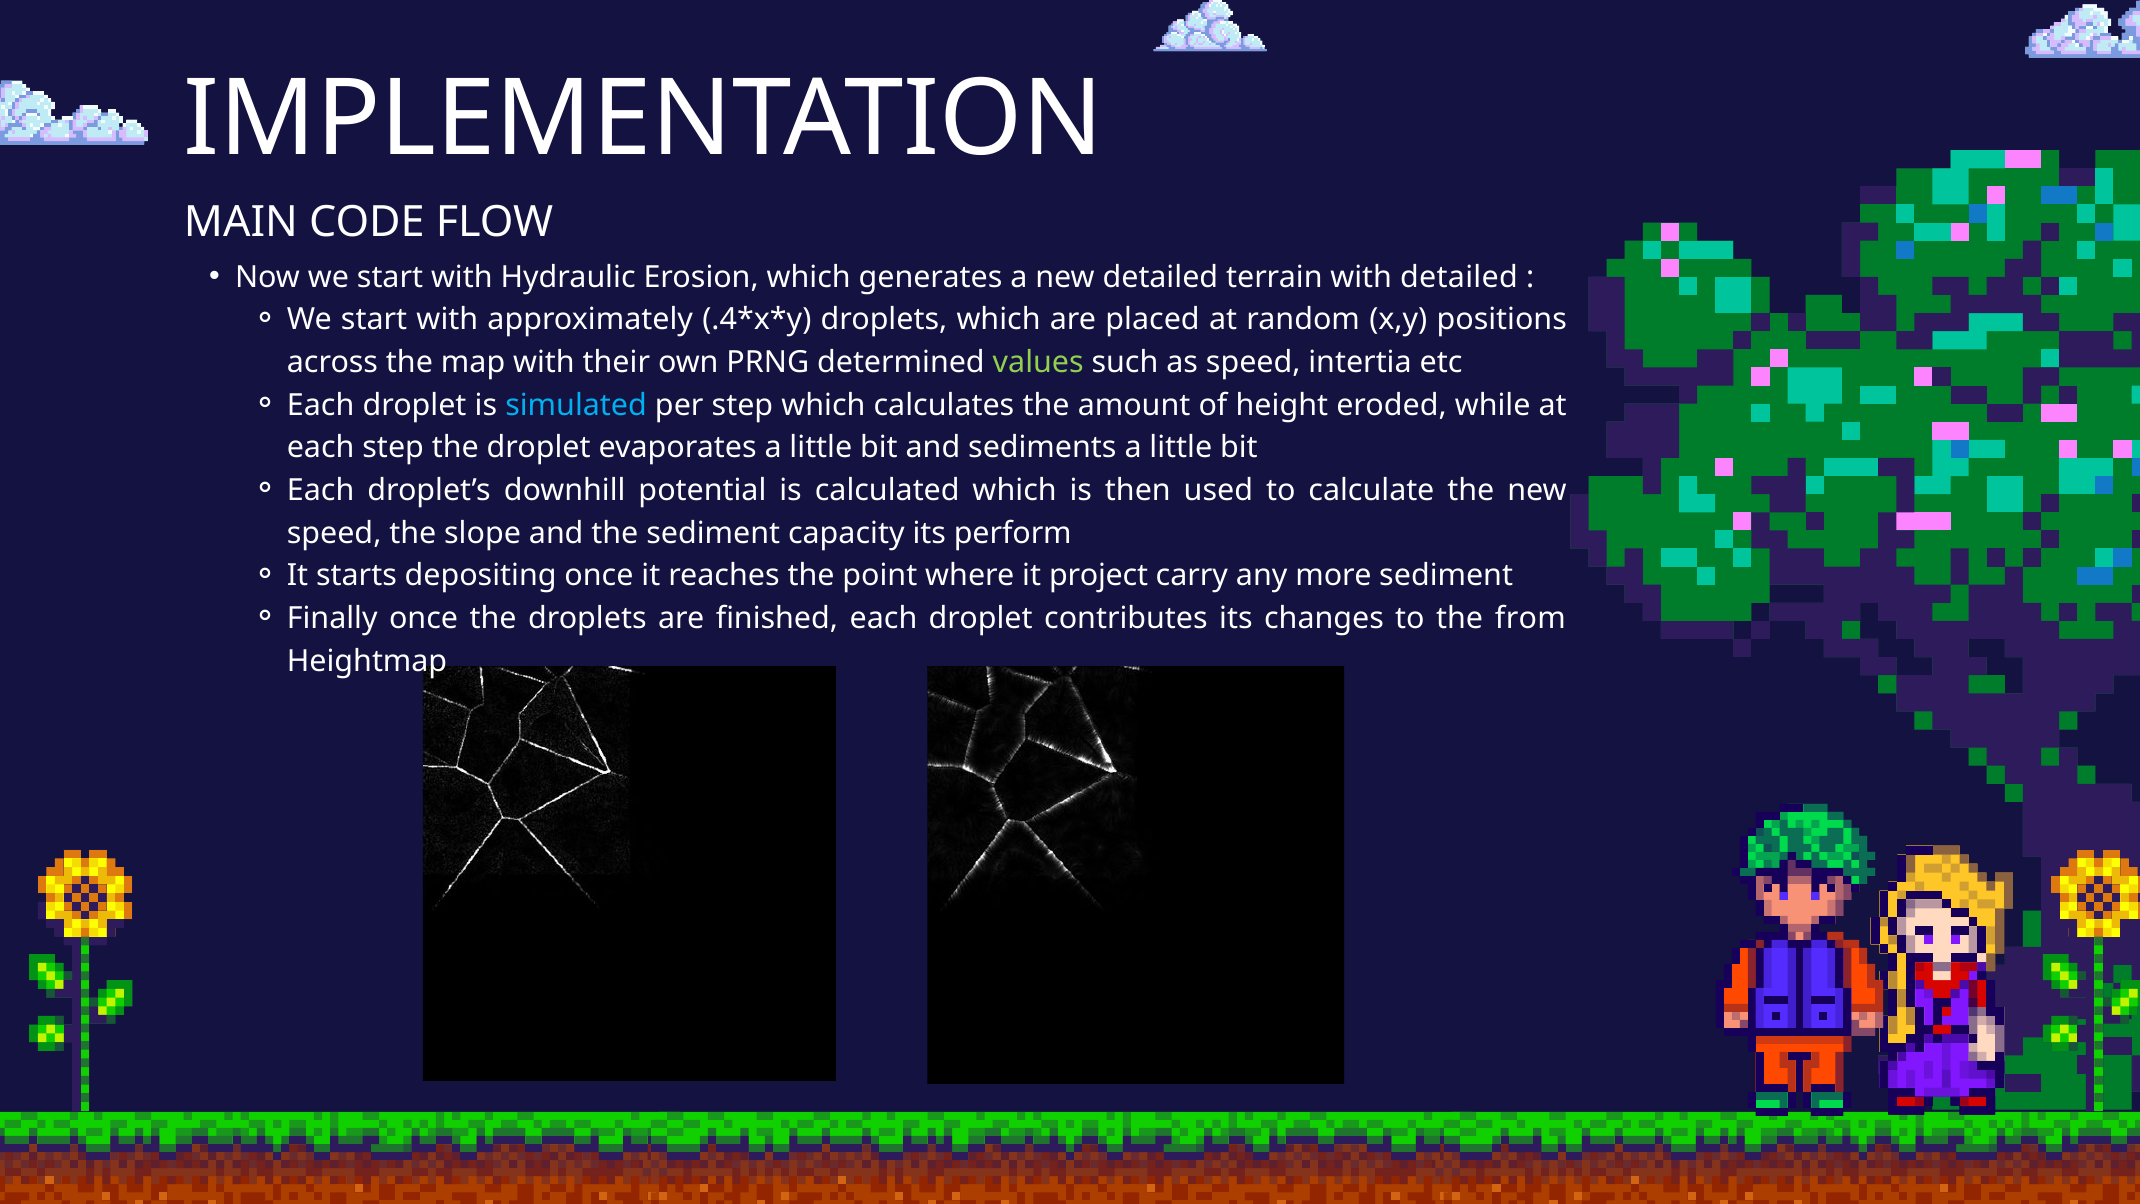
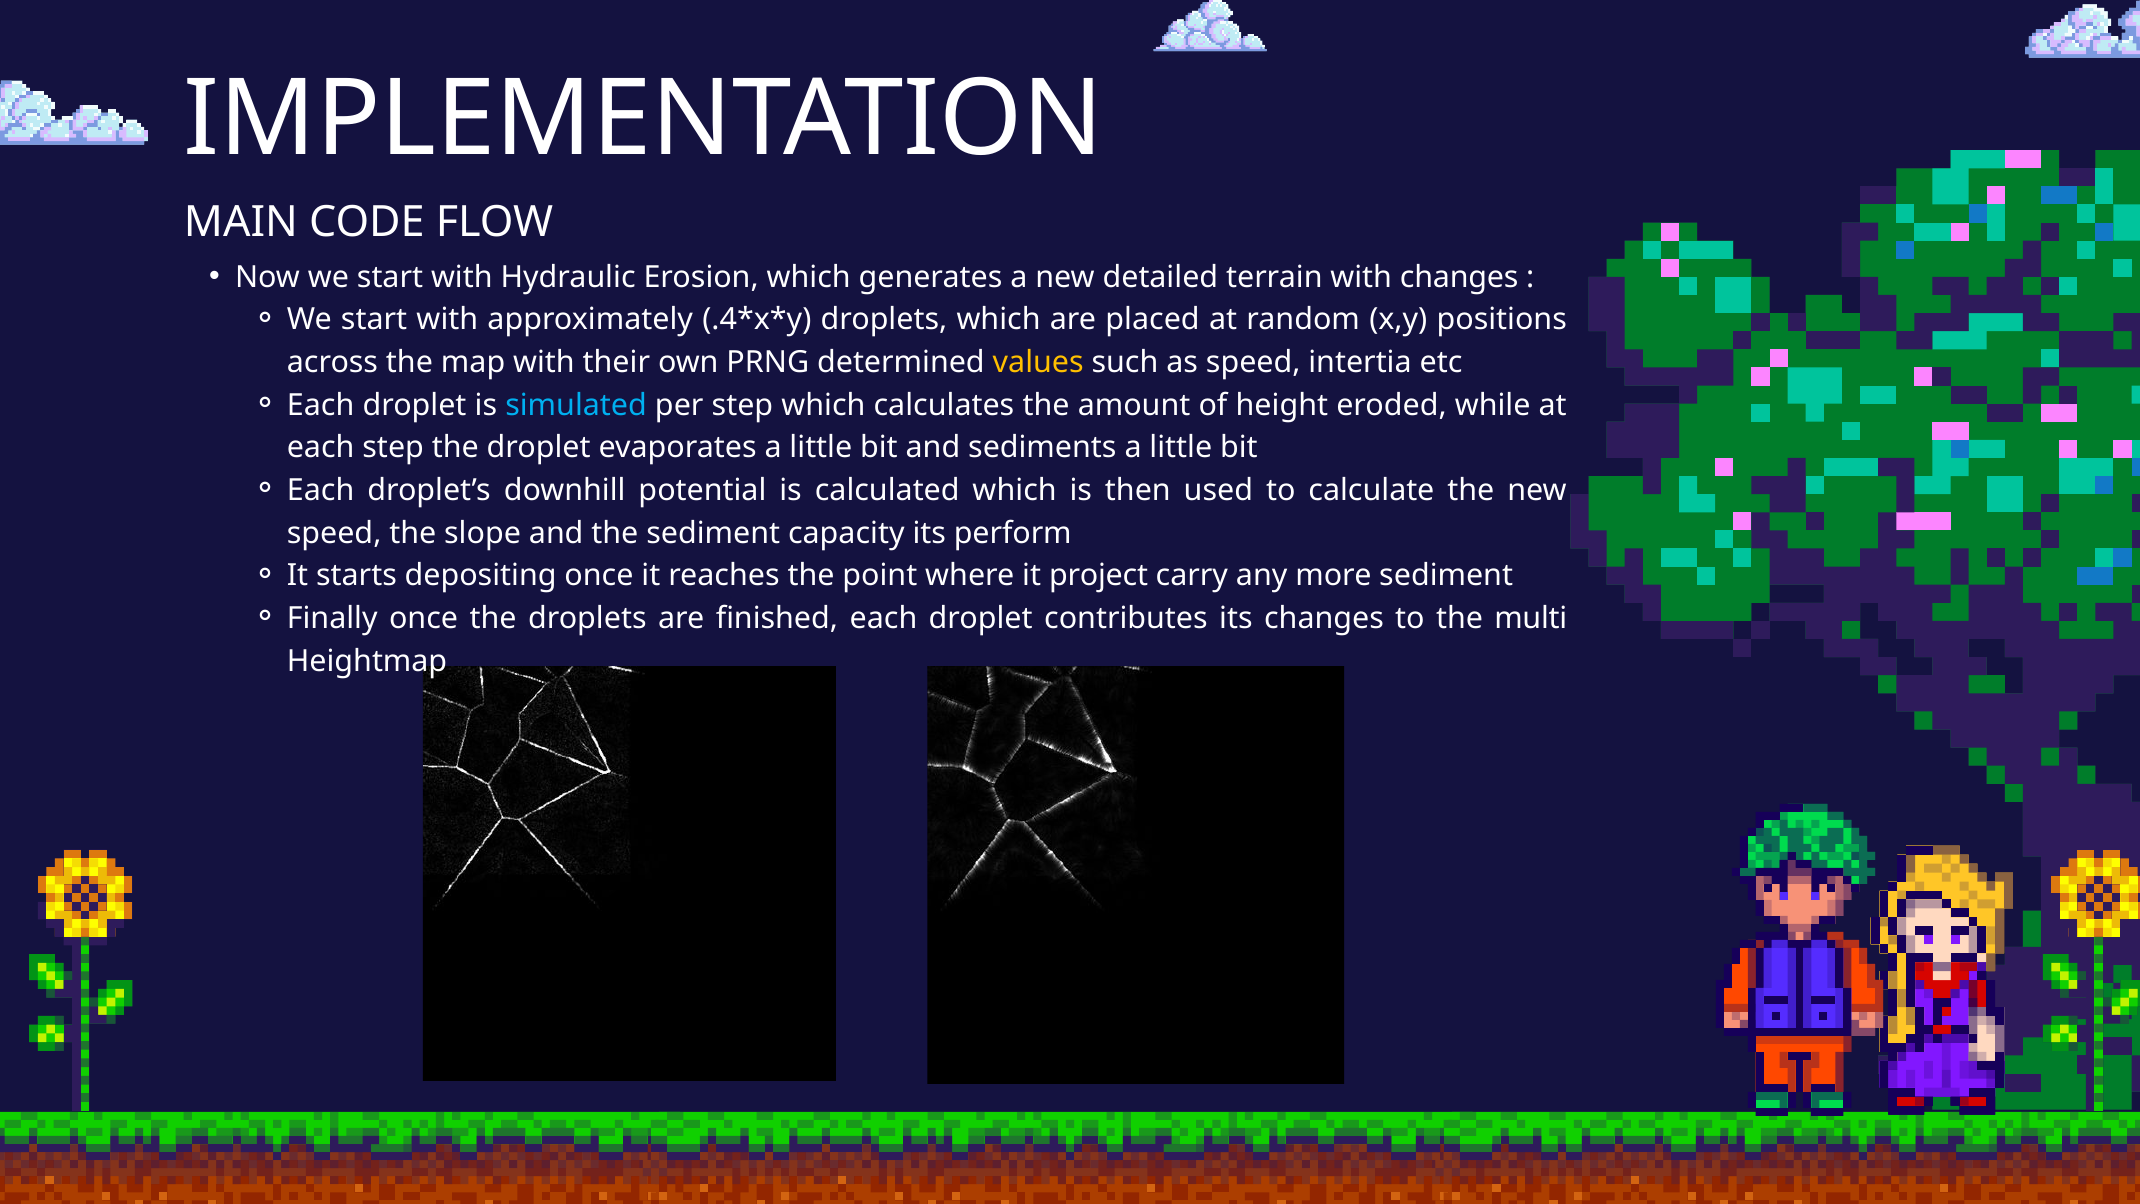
with detailed: detailed -> changes
values colour: light green -> yellow
from: from -> multi
